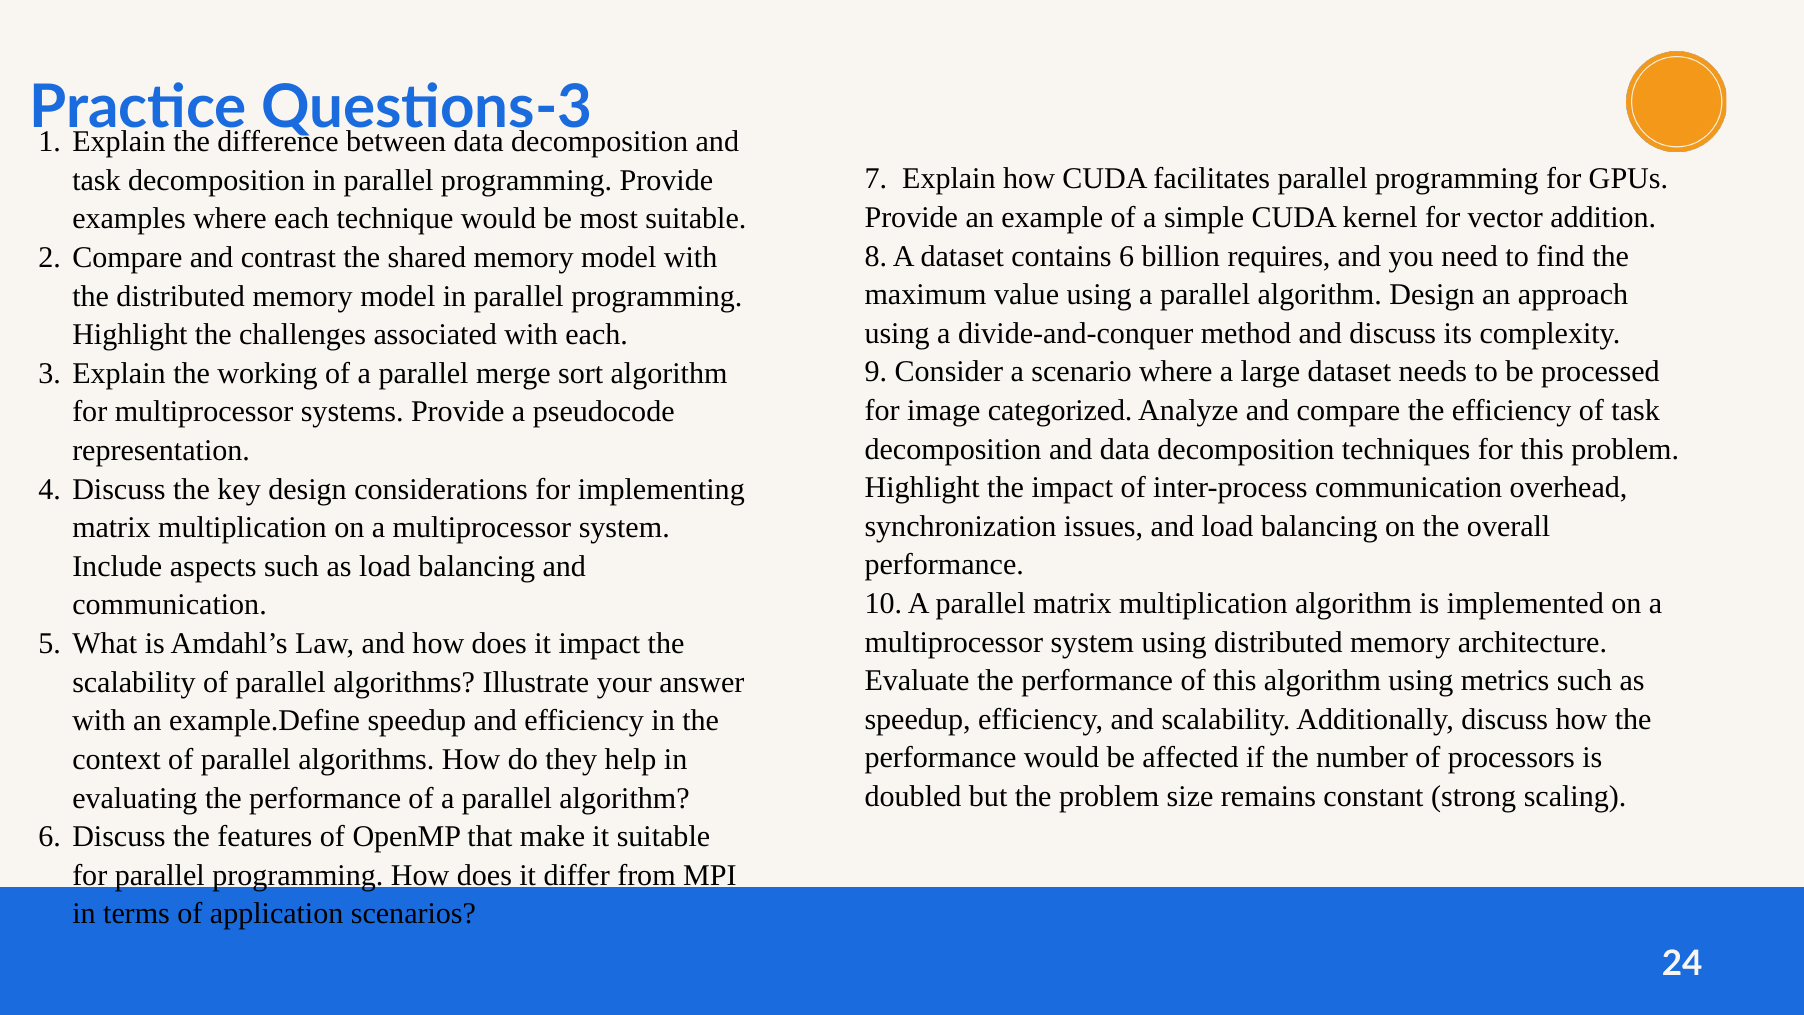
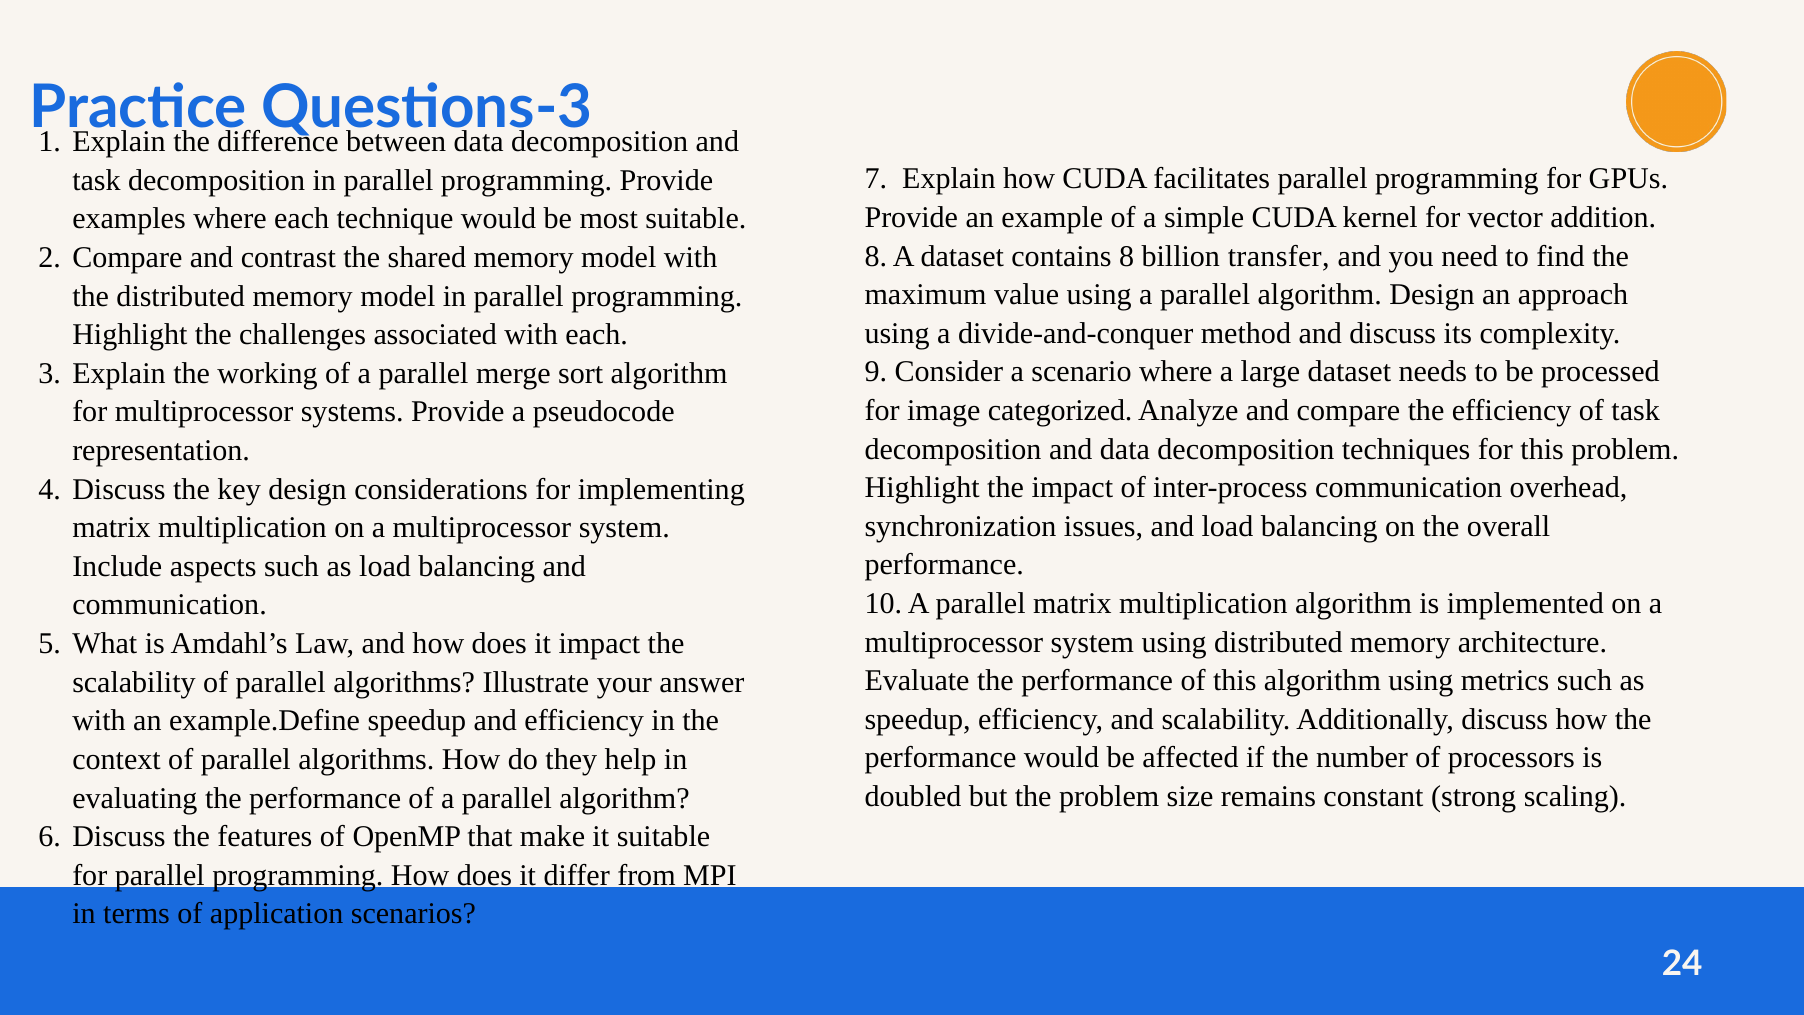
contains 6: 6 -> 8
requires: requires -> transfer
